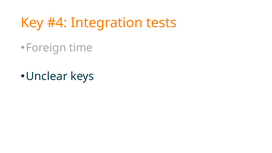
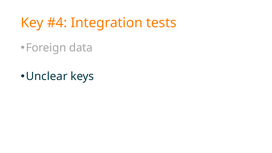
time: time -> data
